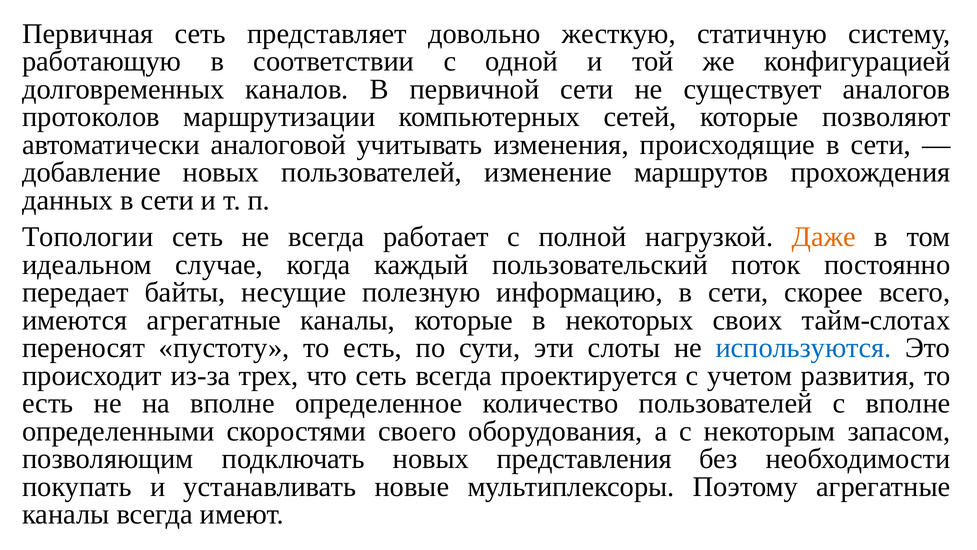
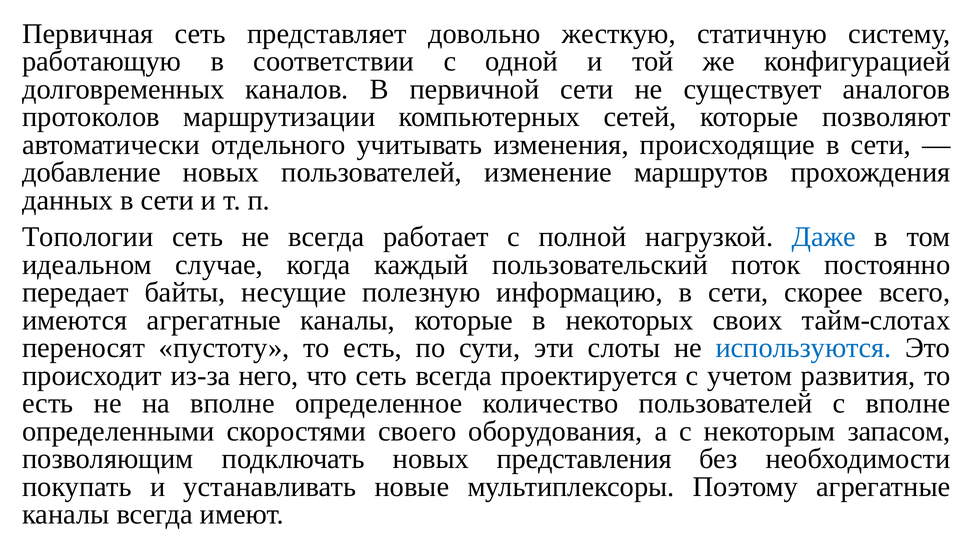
аналоговой: аналоговой -> отдельного
Даже colour: orange -> blue
трех: трех -> него
